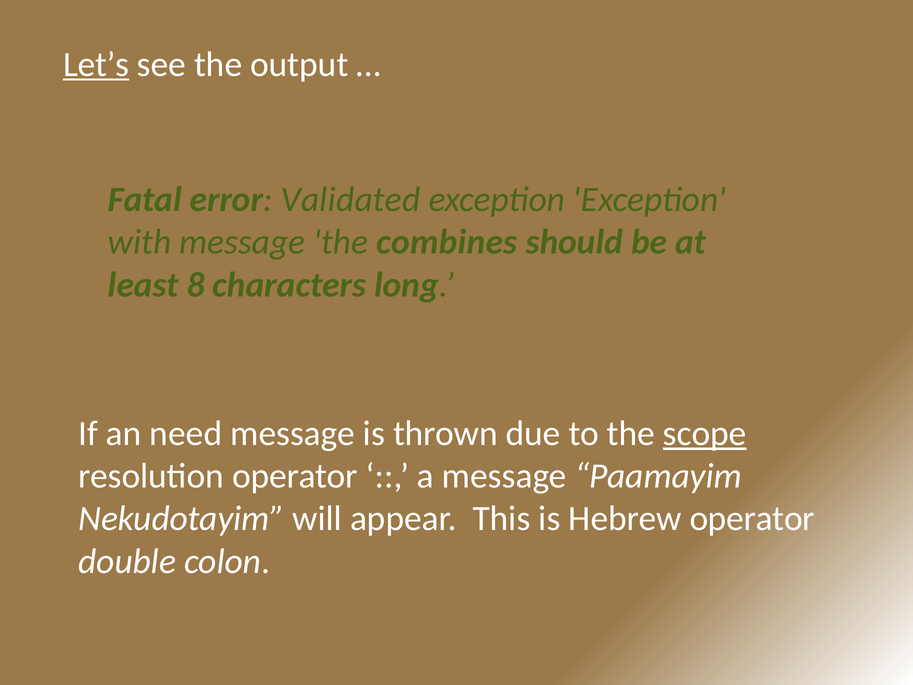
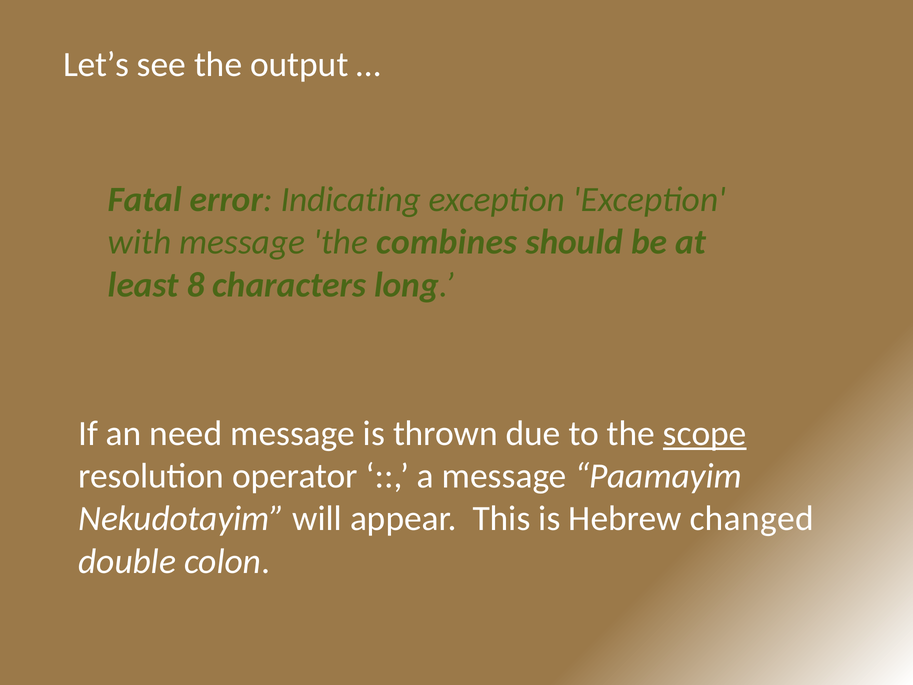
Let’s underline: present -> none
Validated: Validated -> Indicating
Hebrew operator: operator -> changed
